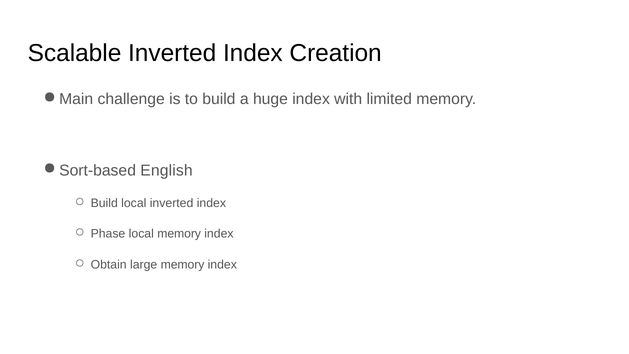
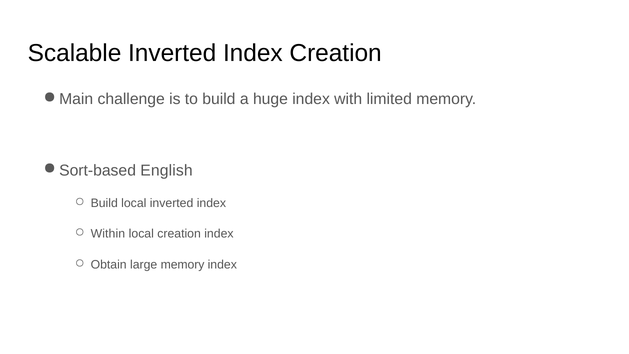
Phase: Phase -> Within
local memory: memory -> creation
